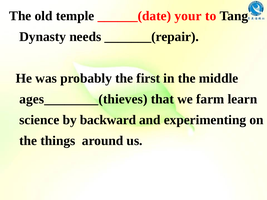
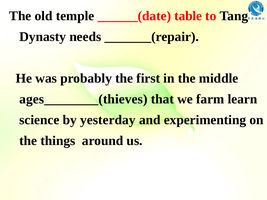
your: your -> table
backward: backward -> yesterday
